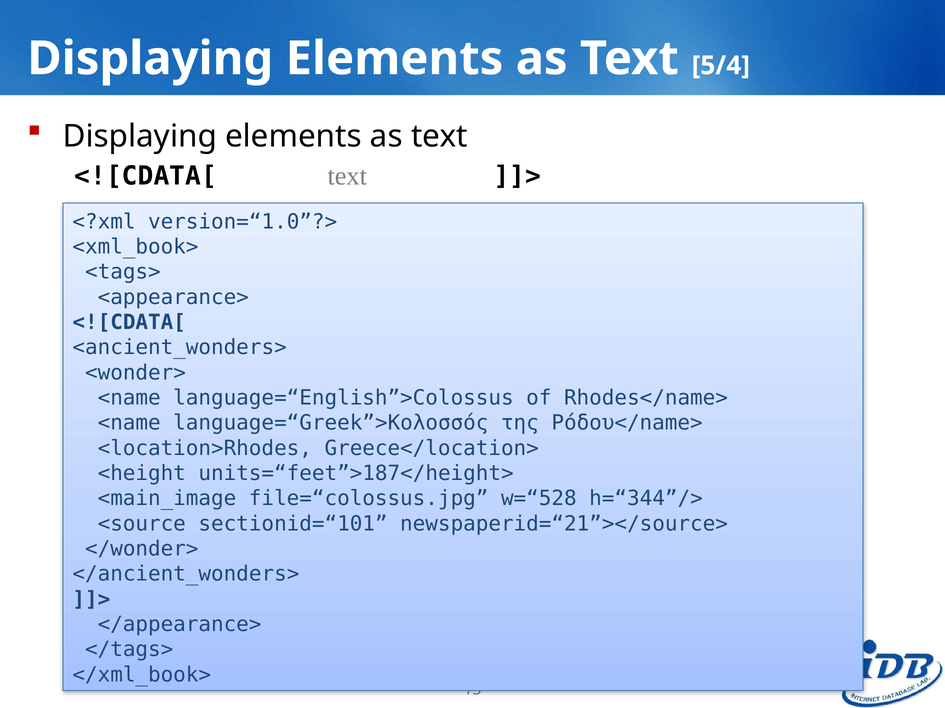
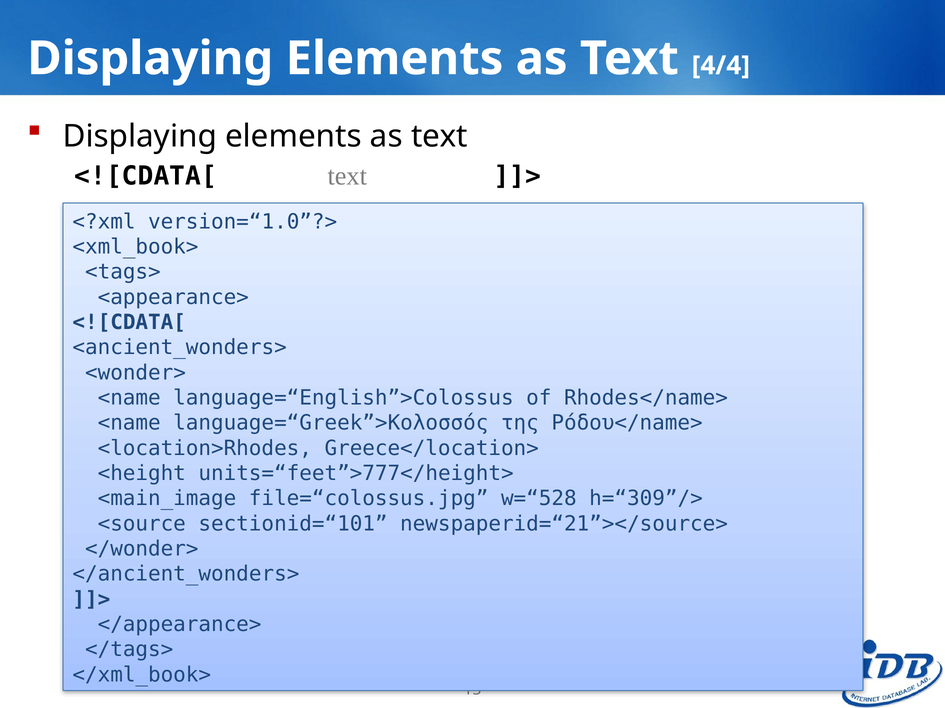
5/4: 5/4 -> 4/4
units=“feet”>187</height>: units=“feet”>187</height> -> units=“feet”>777</height>
h=“344”/>: h=“344”/> -> h=“309”/>
